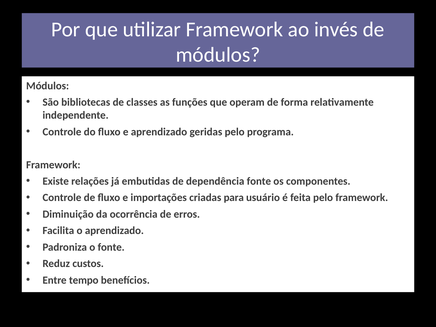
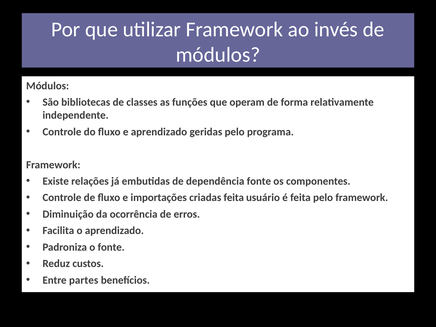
criadas para: para -> feita
tempo: tempo -> partes
